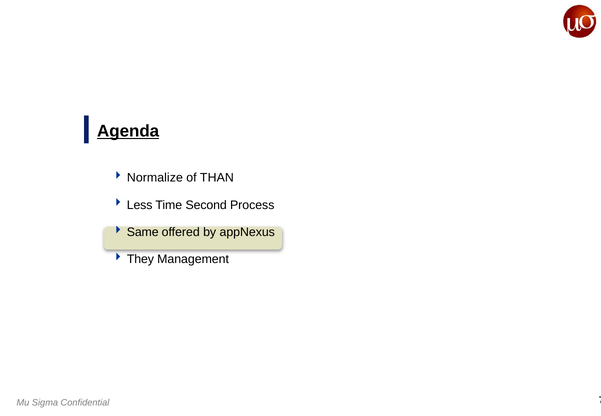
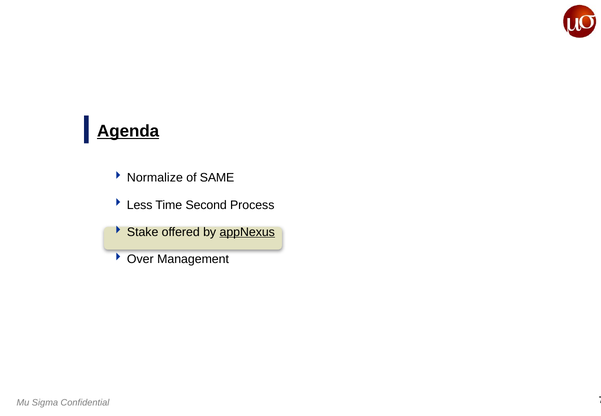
THAN: THAN -> SAME
Same: Same -> Stake
appNexus underline: none -> present
They: They -> Over
